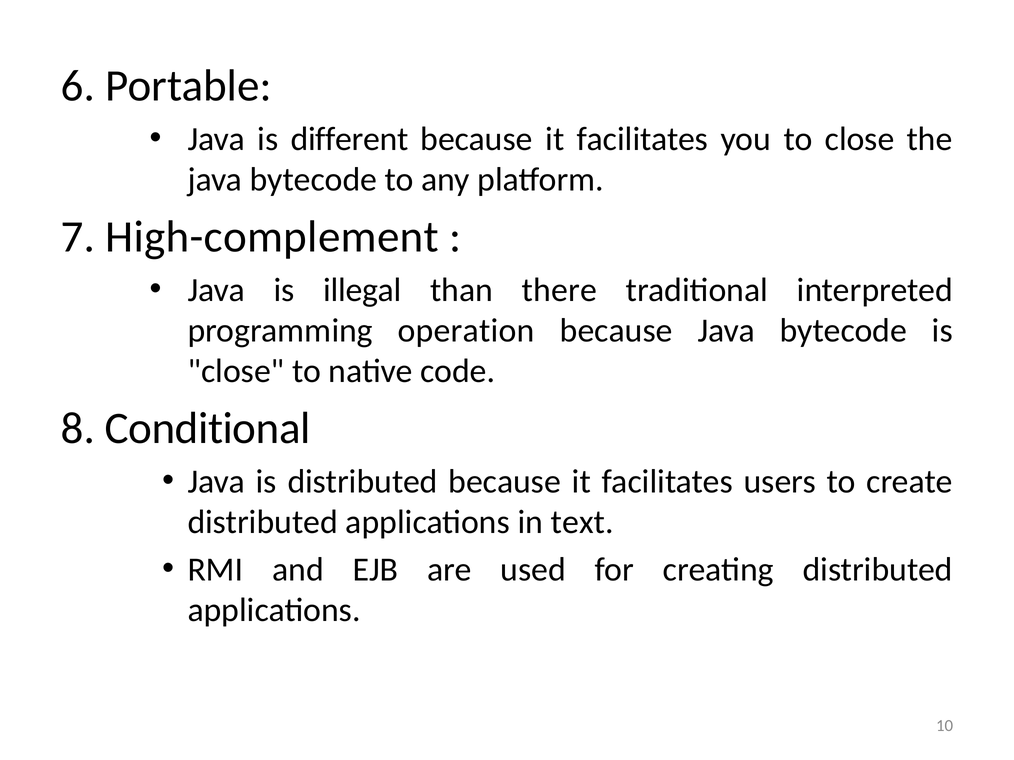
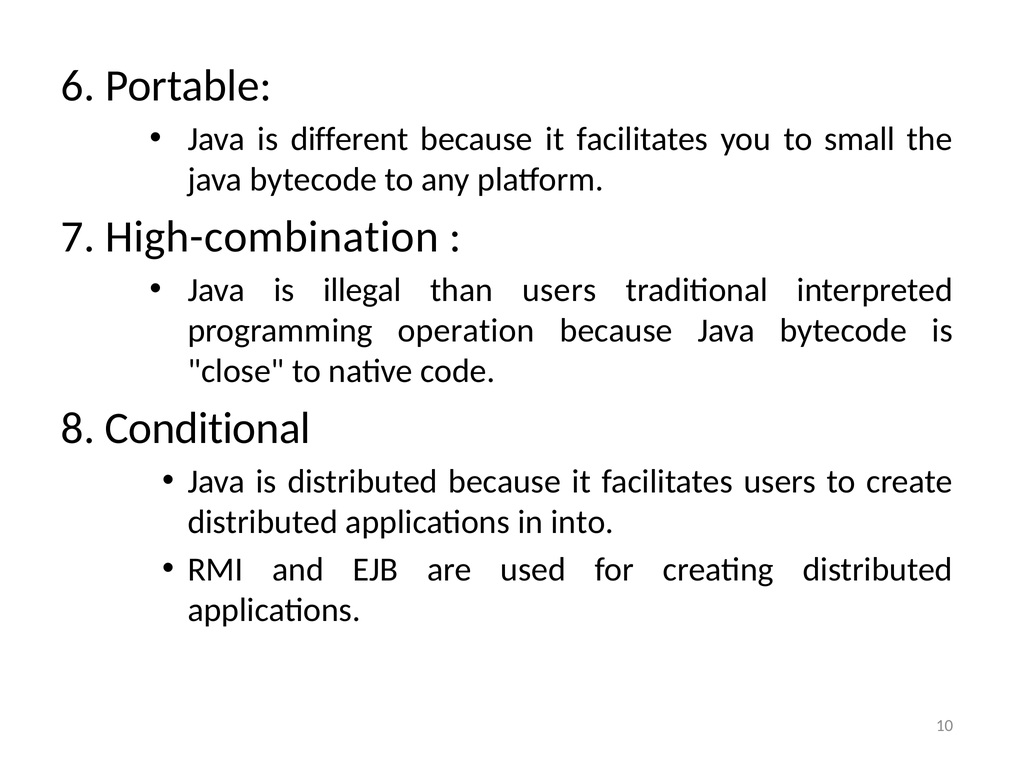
to close: close -> small
High-complement: High-complement -> High-combination
than there: there -> users
text: text -> into
